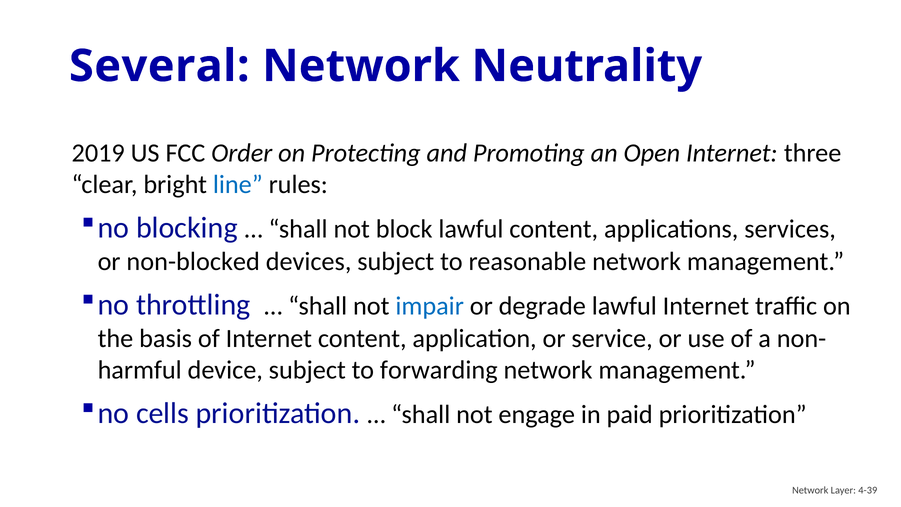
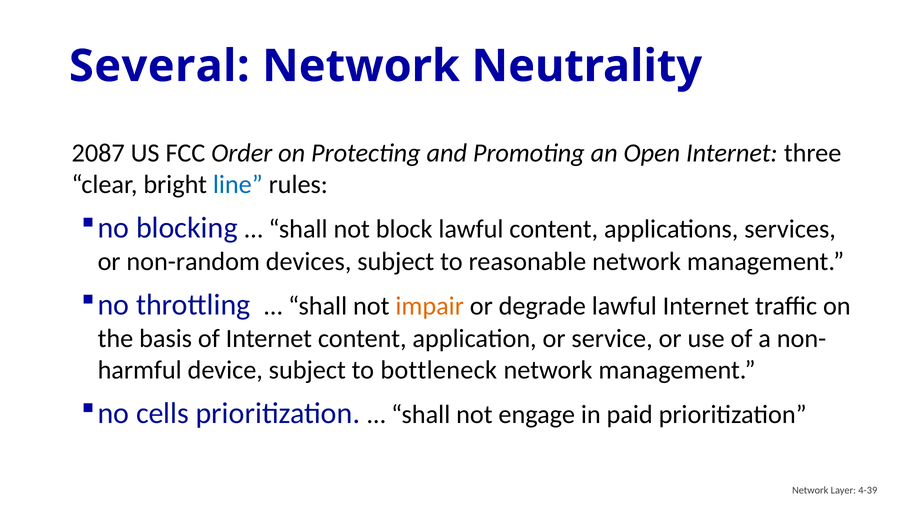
2019: 2019 -> 2087
non-blocked: non-blocked -> non-random
impair colour: blue -> orange
forwarding: forwarding -> bottleneck
